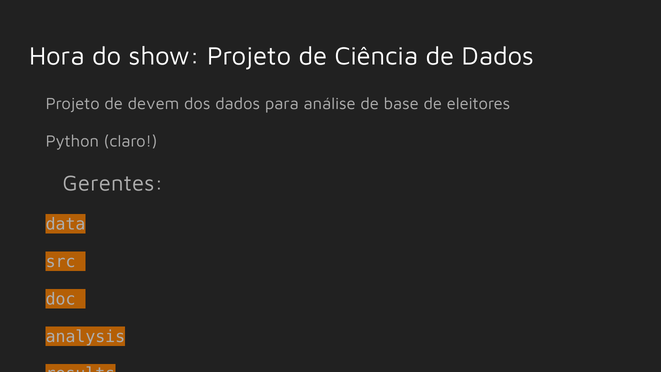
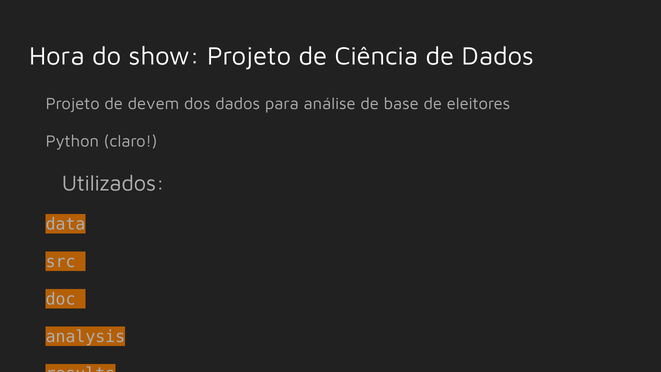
Gerentes: Gerentes -> Utilizados
